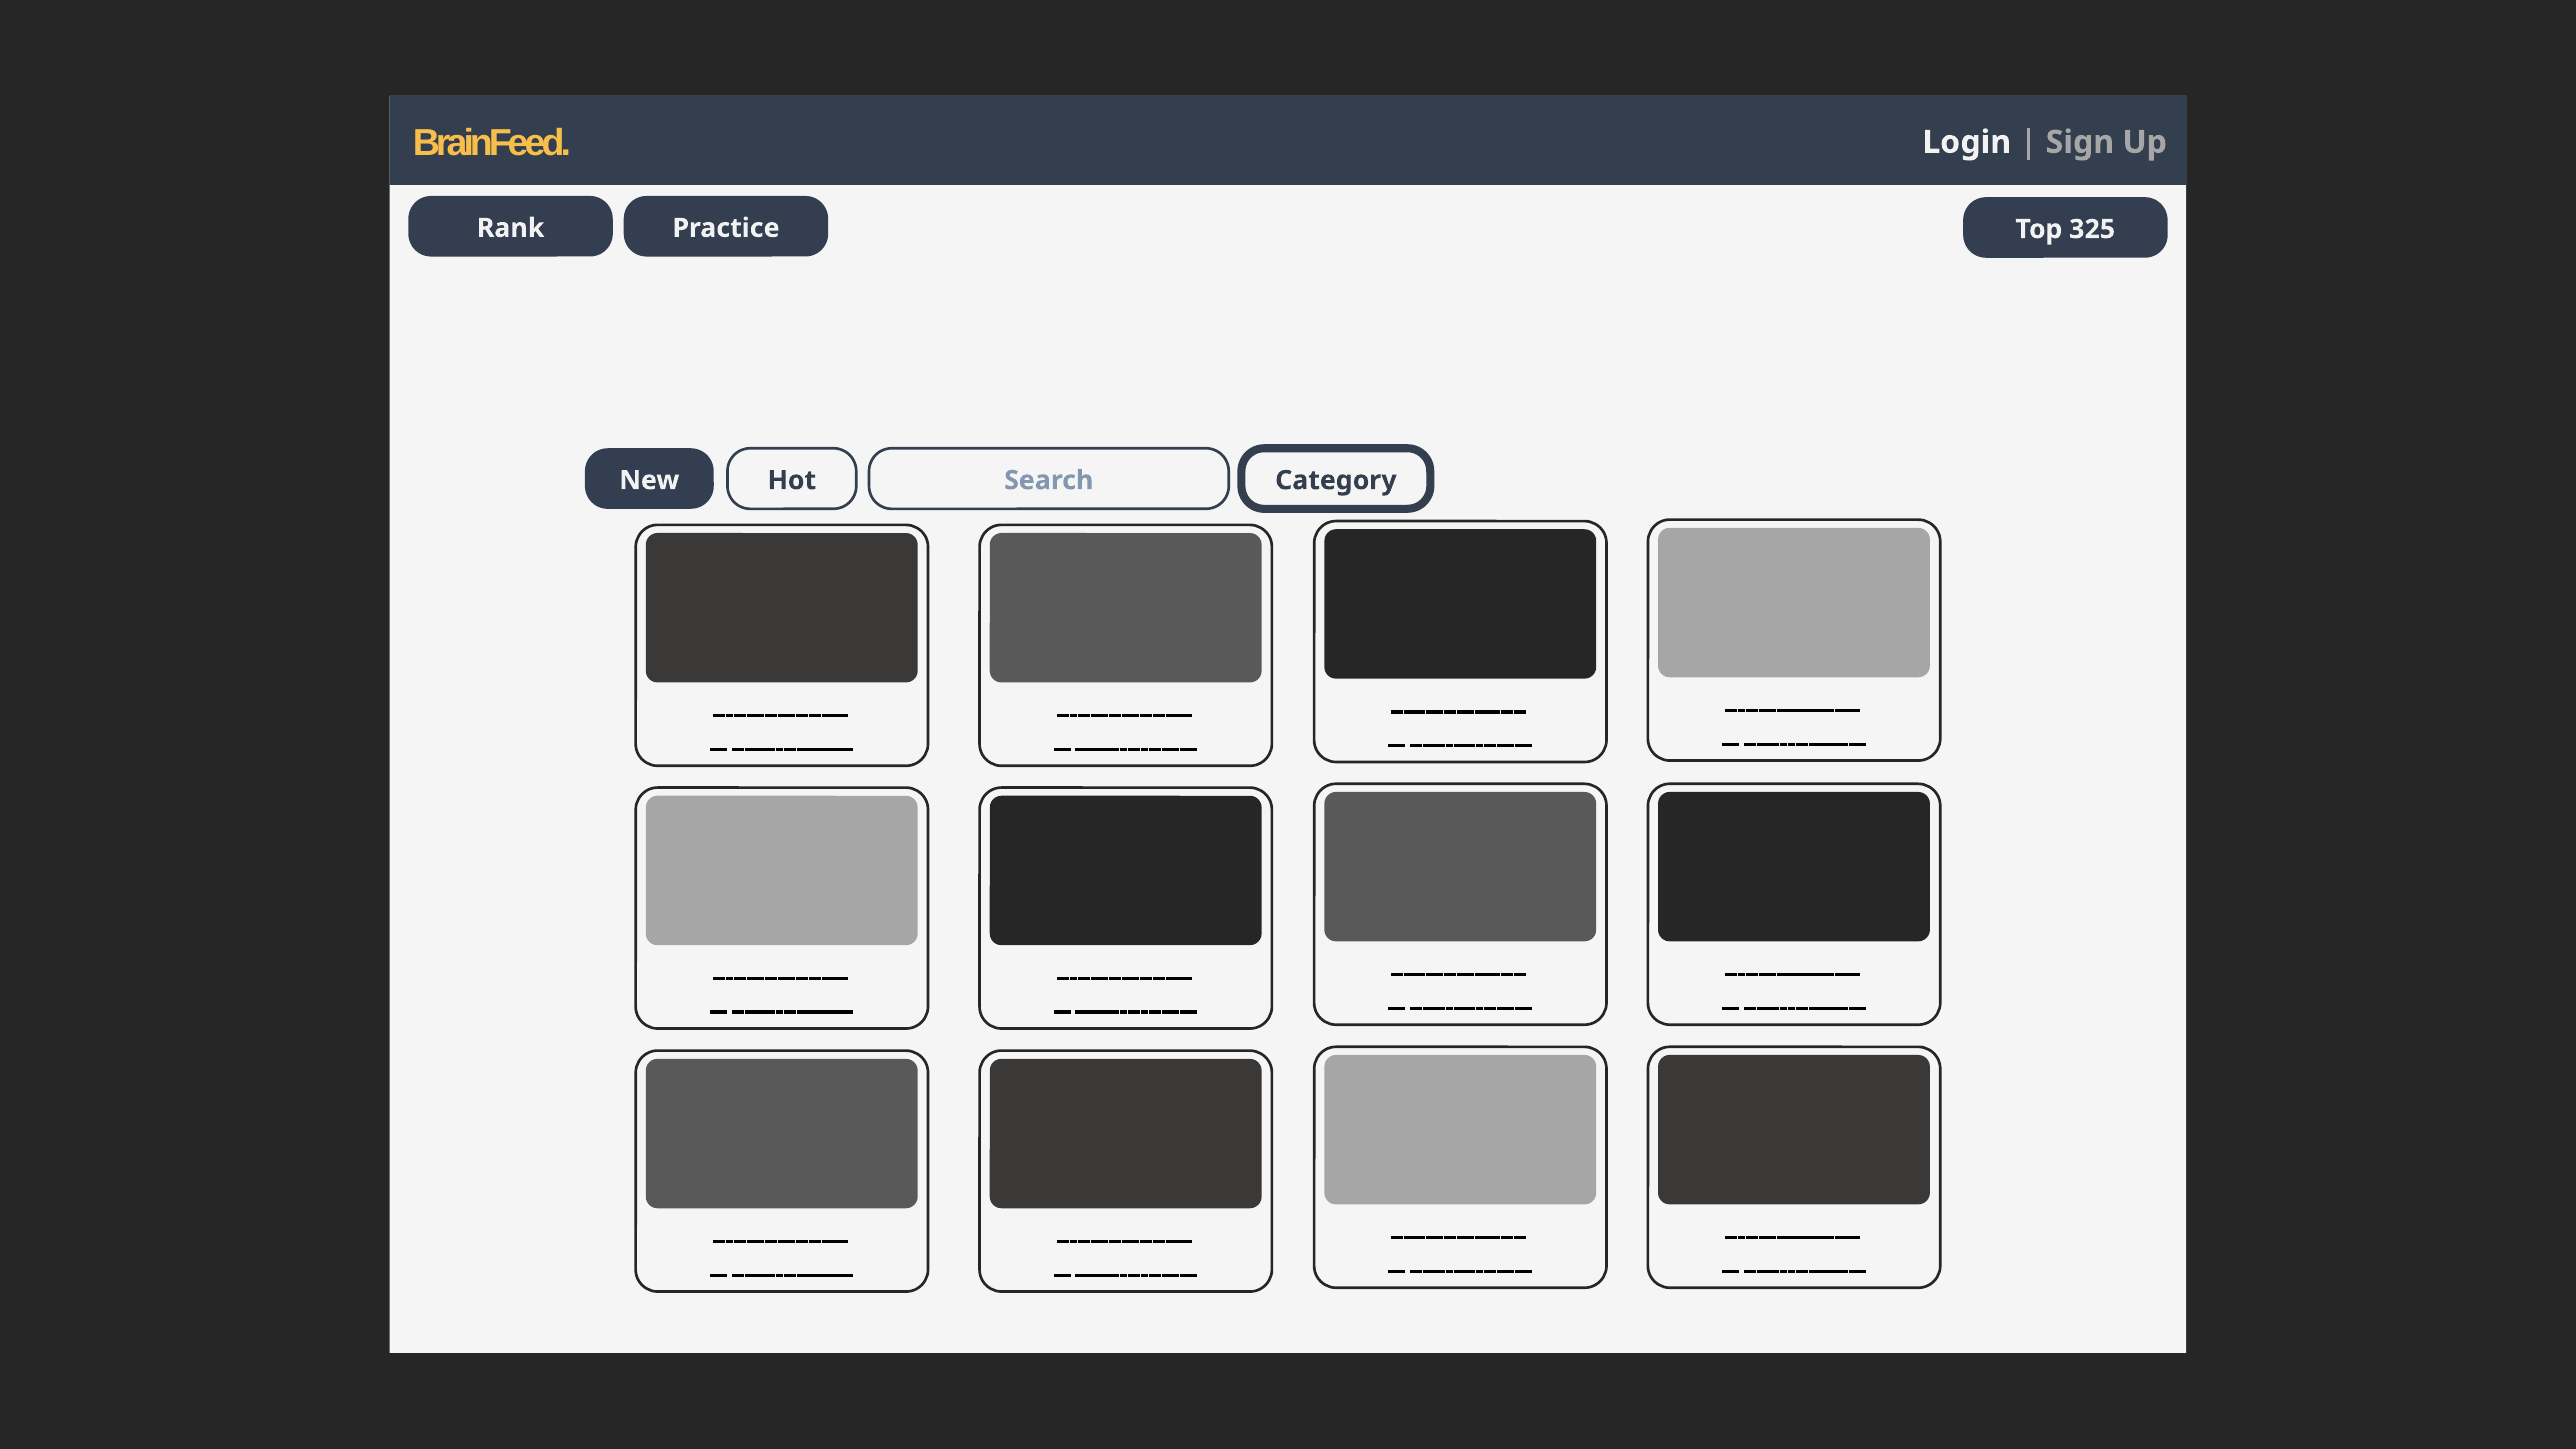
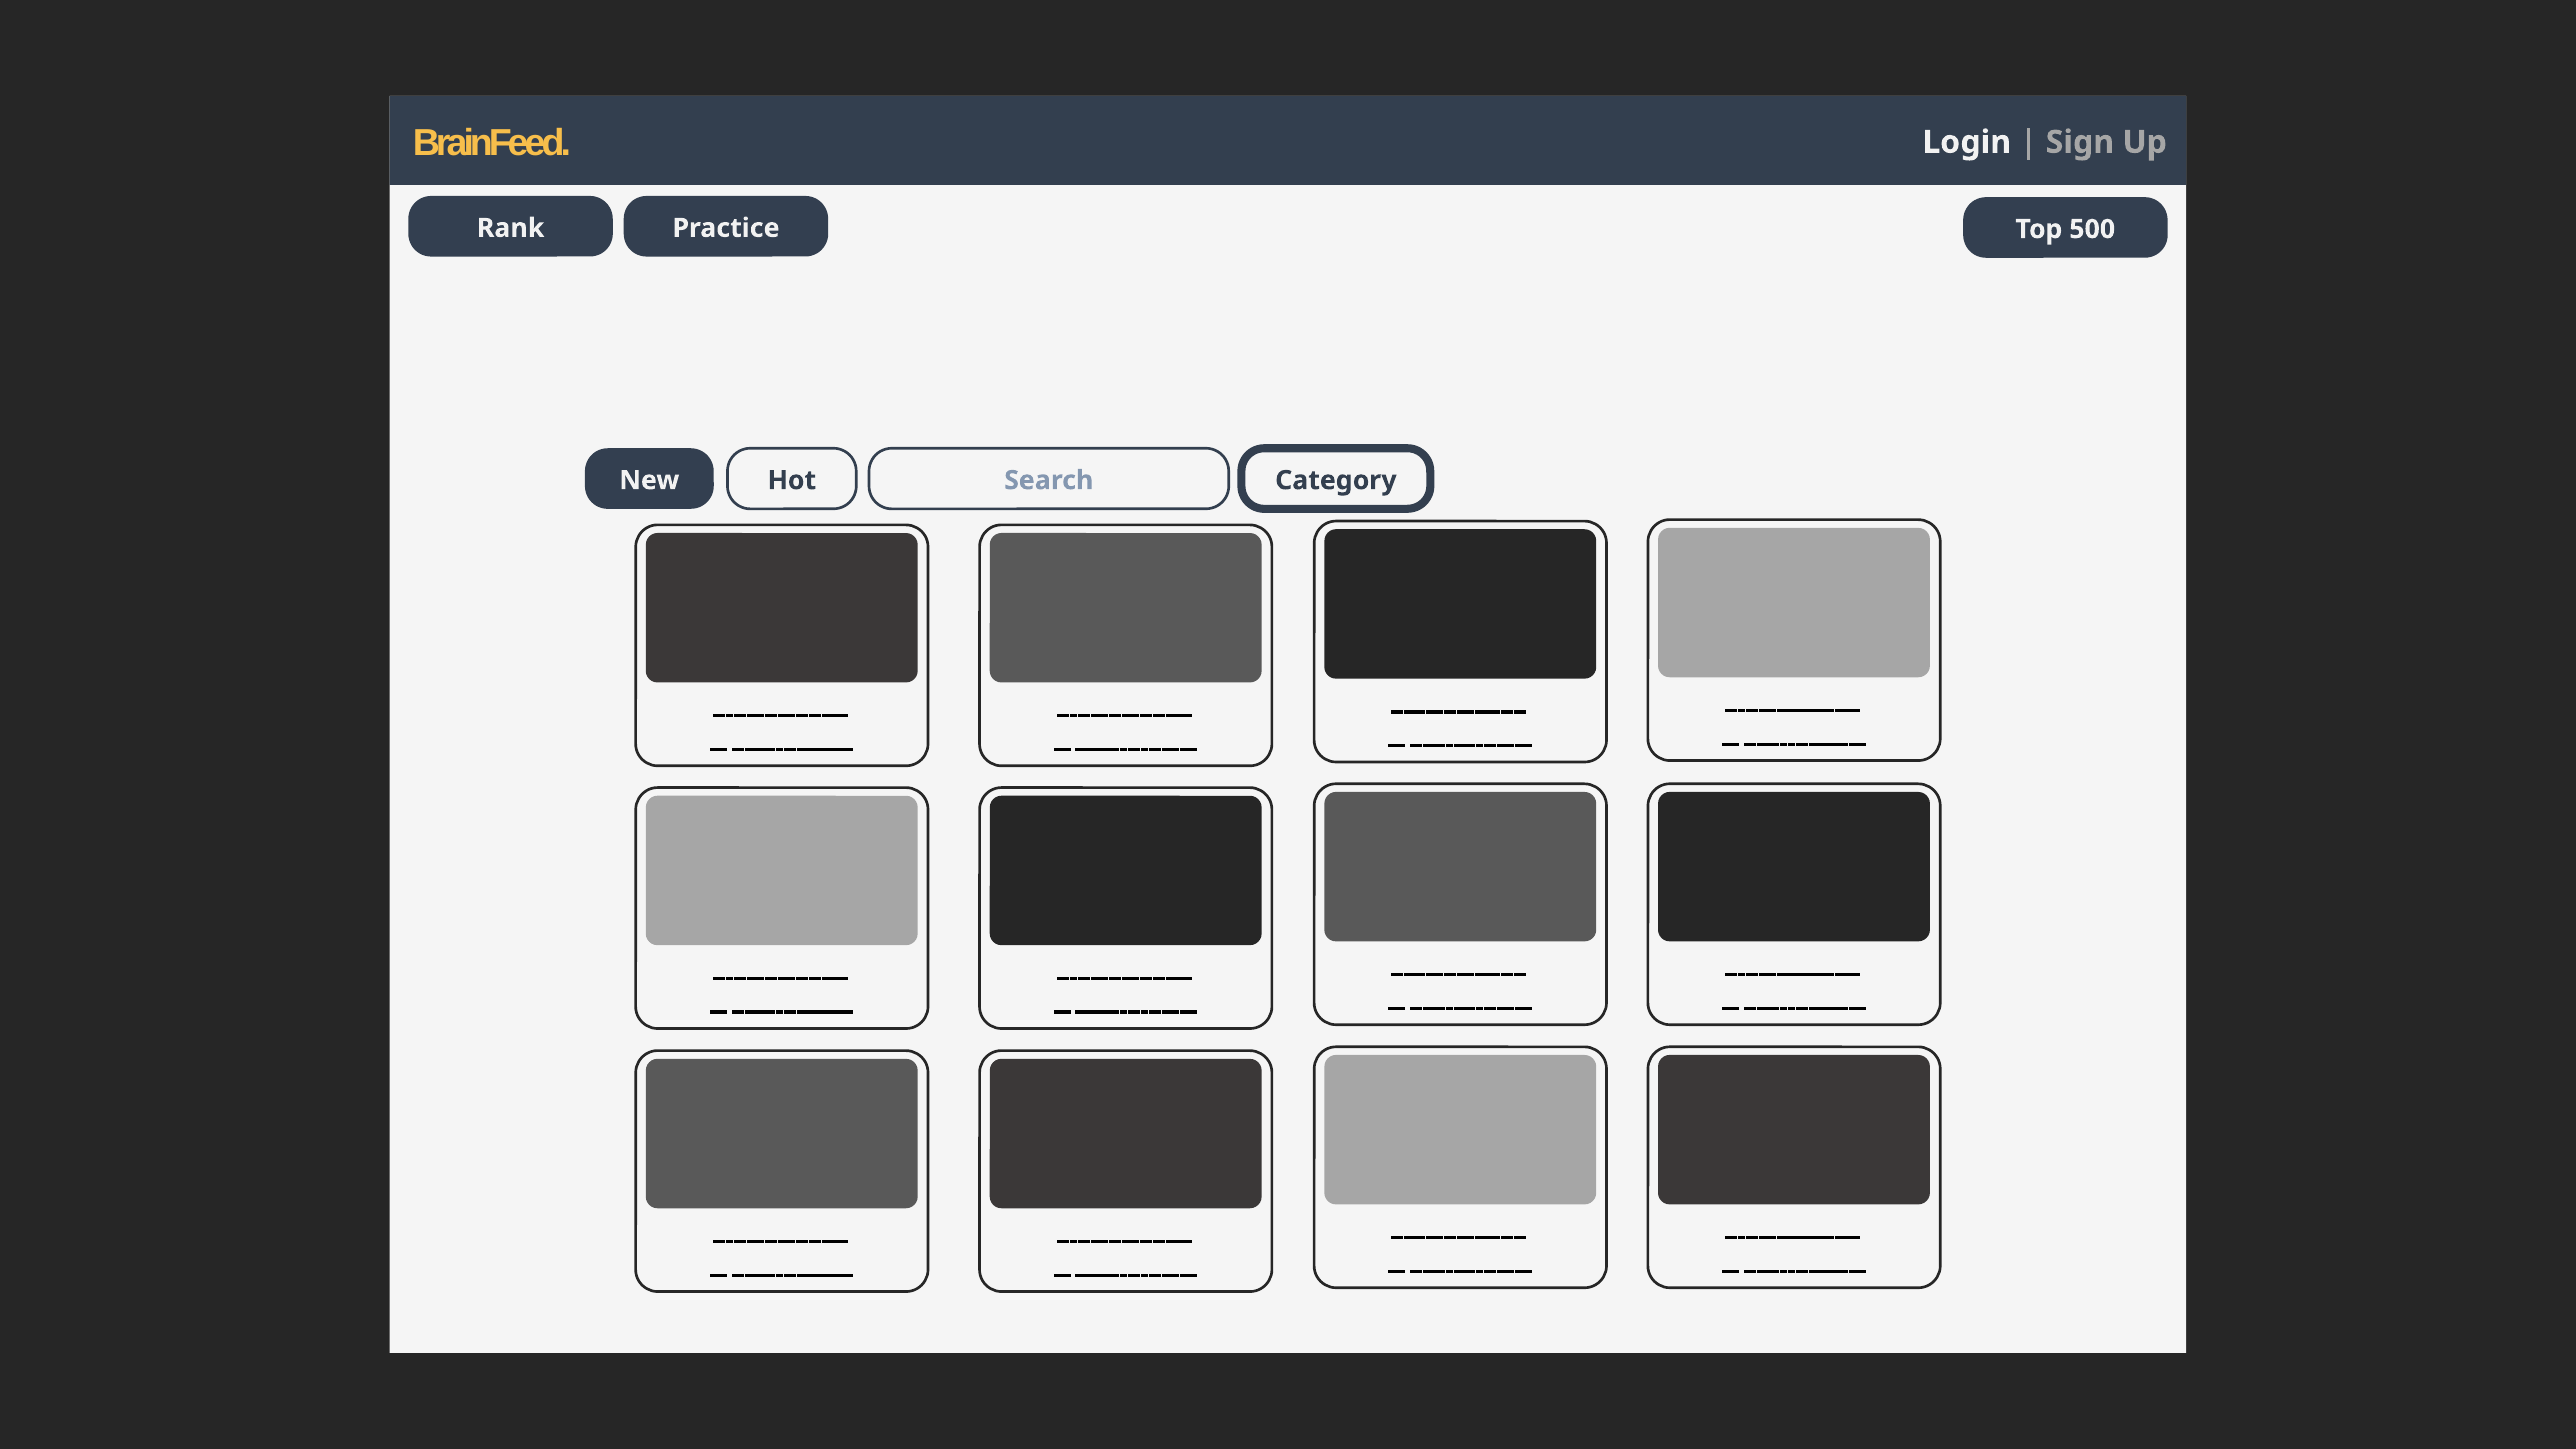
325: 325 -> 500
